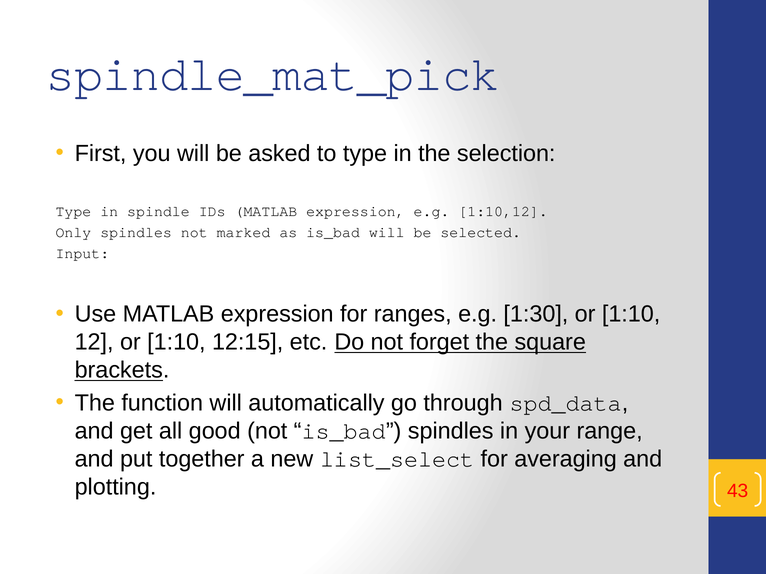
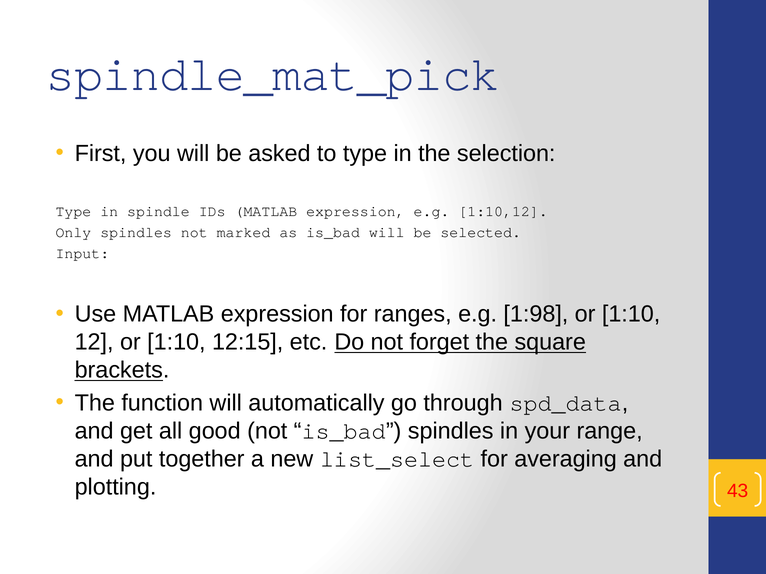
1:30: 1:30 -> 1:98
